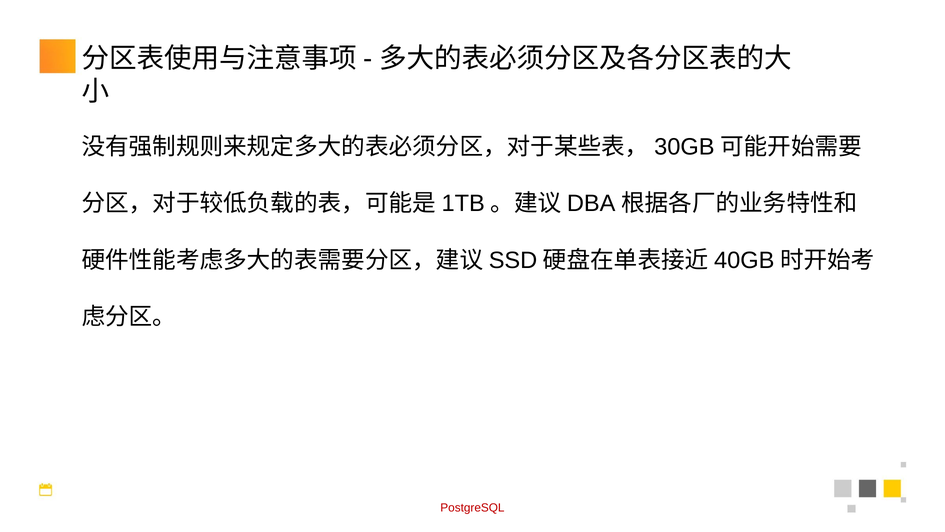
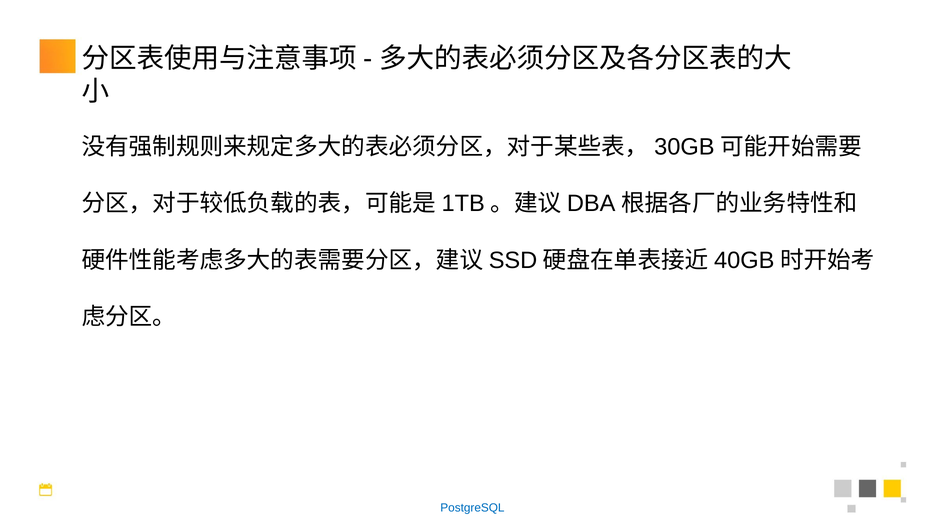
PostgreSQL colour: red -> blue
